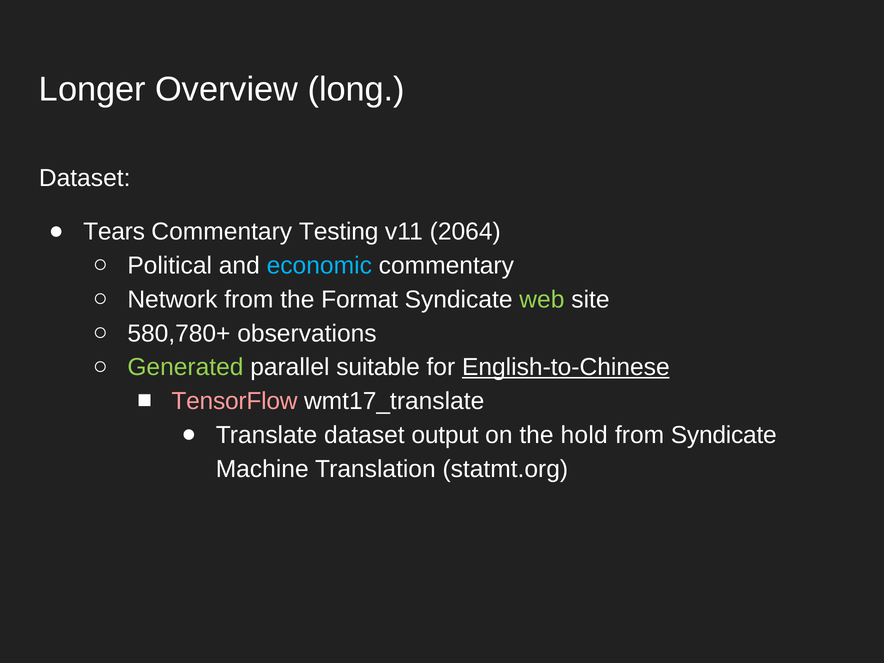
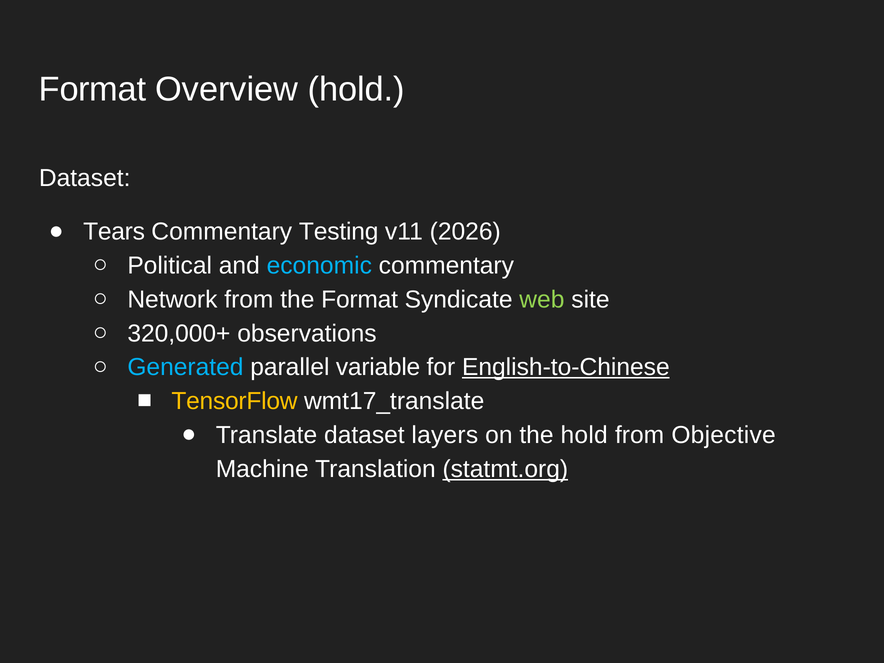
Longer at (92, 89): Longer -> Format
Overview long: long -> hold
2064: 2064 -> 2026
580,780+: 580,780+ -> 320,000+
Generated colour: light green -> light blue
suitable: suitable -> variable
TensorFlow colour: pink -> yellow
output: output -> layers
from Syndicate: Syndicate -> Objective
statmt.org underline: none -> present
